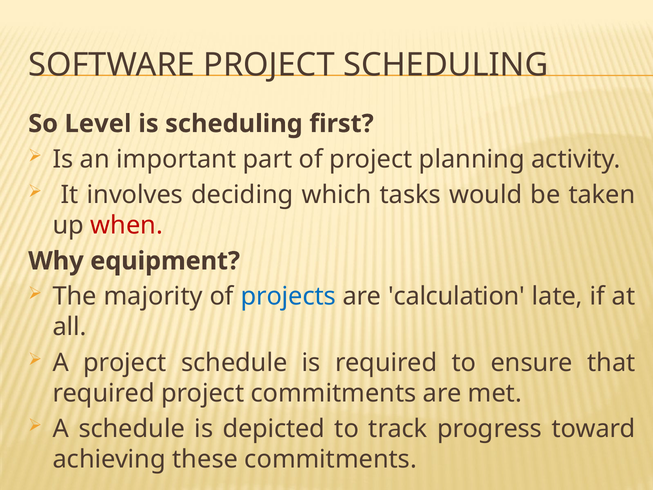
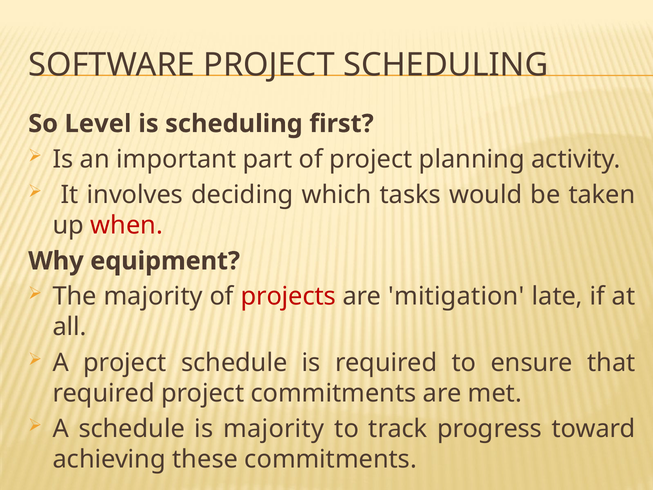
projects colour: blue -> red
calculation: calculation -> mitigation
is depicted: depicted -> majority
